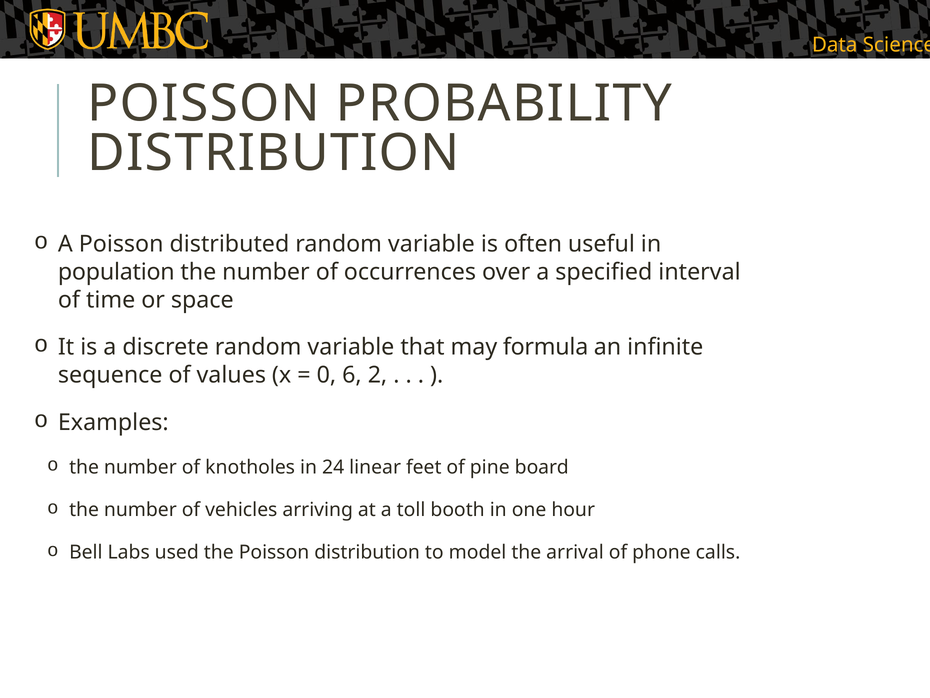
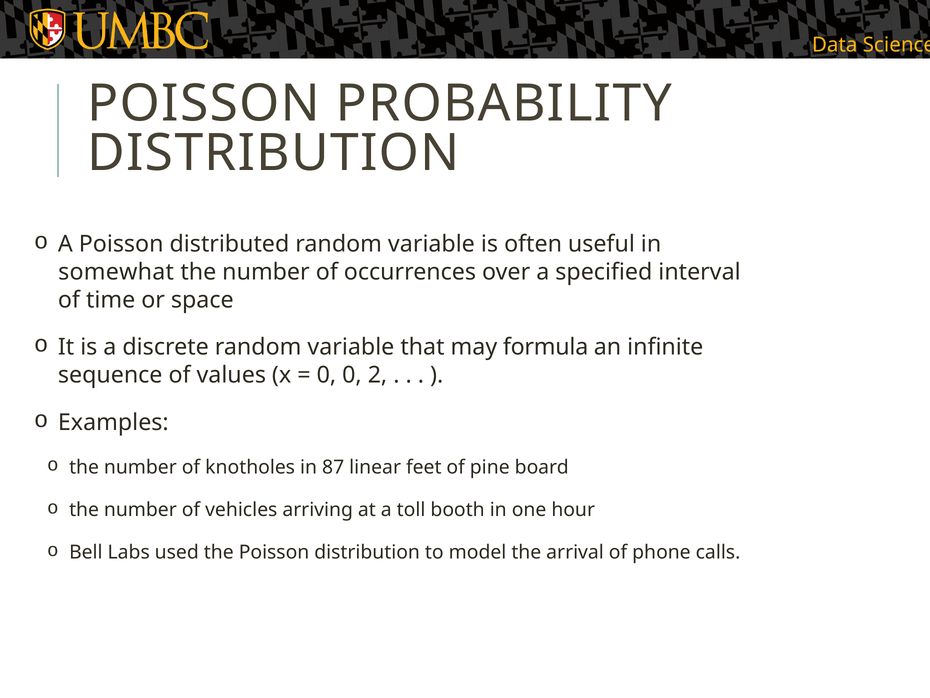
population: population -> somewhat
0 6: 6 -> 0
24: 24 -> 87
